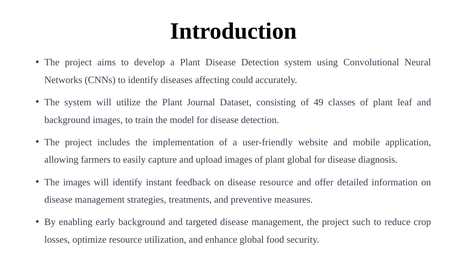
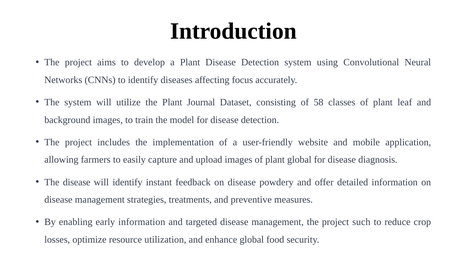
could: could -> focus
49: 49 -> 58
The images: images -> disease
disease resource: resource -> powdery
early background: background -> information
